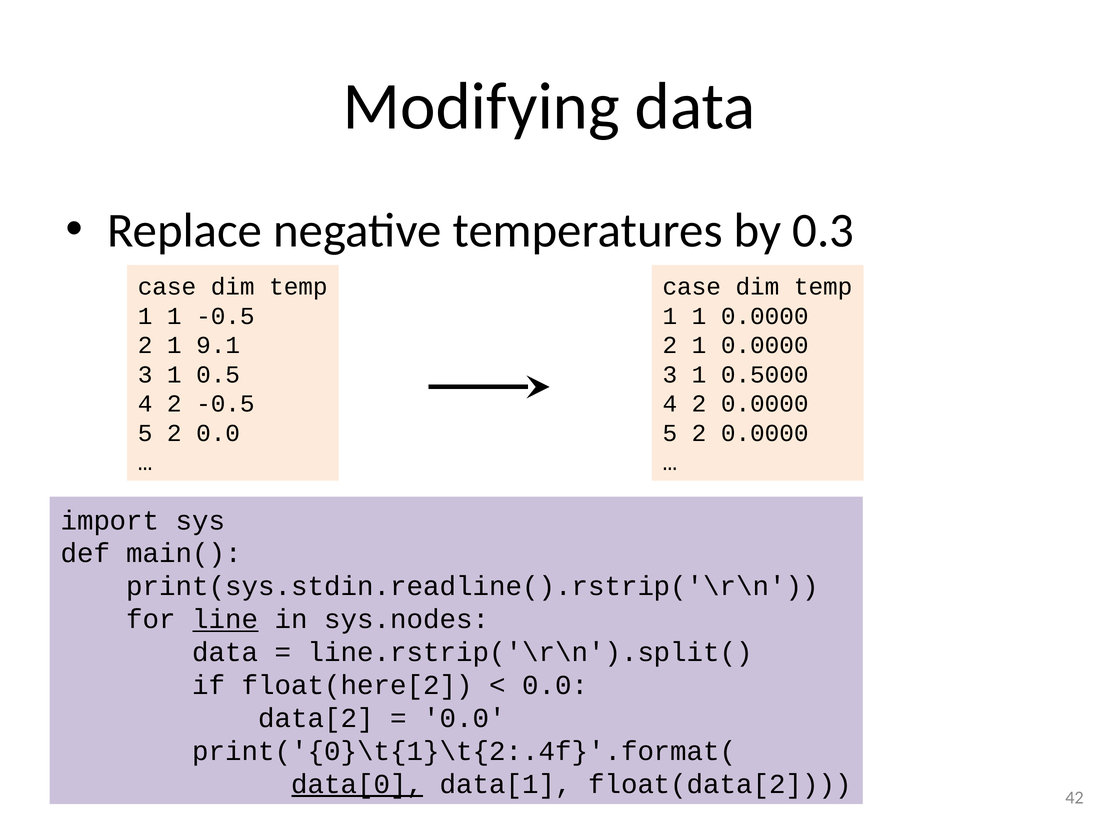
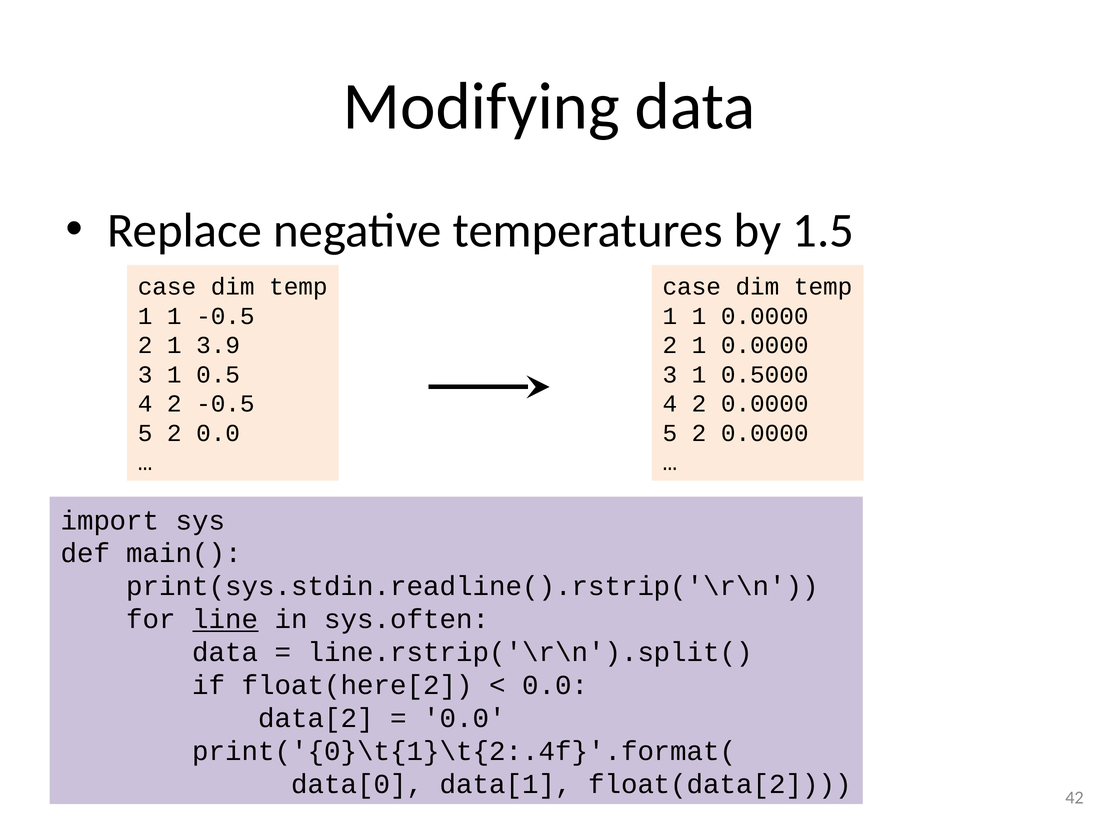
0.3: 0.3 -> 1.5
9.1: 9.1 -> 3.9
sys.nodes: sys.nodes -> sys.often
data[0 underline: present -> none
